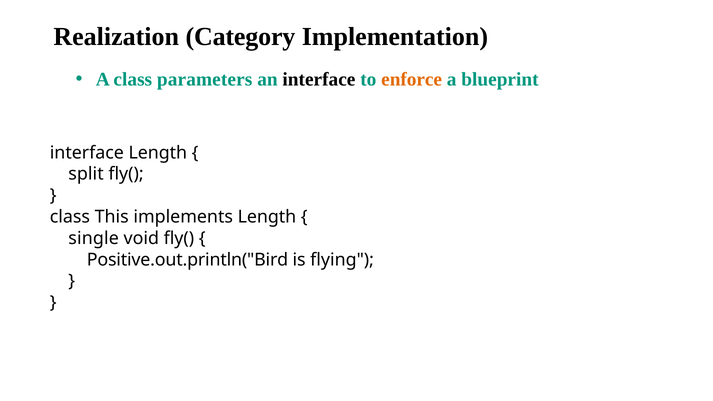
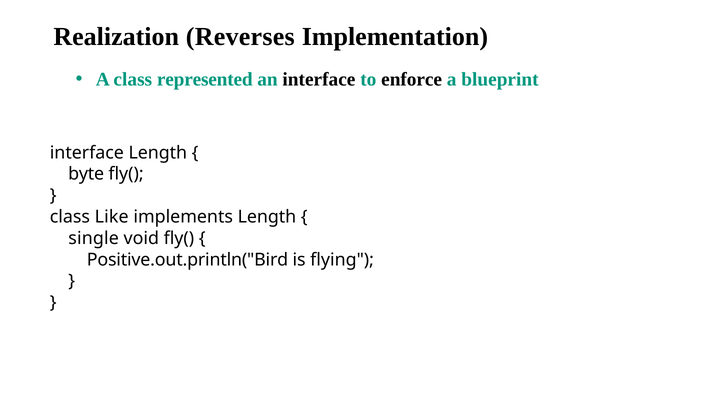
Category: Category -> Reverses
parameters: parameters -> represented
enforce colour: orange -> black
split: split -> byte
This: This -> Like
